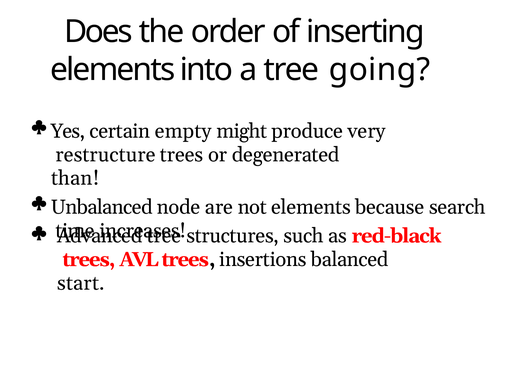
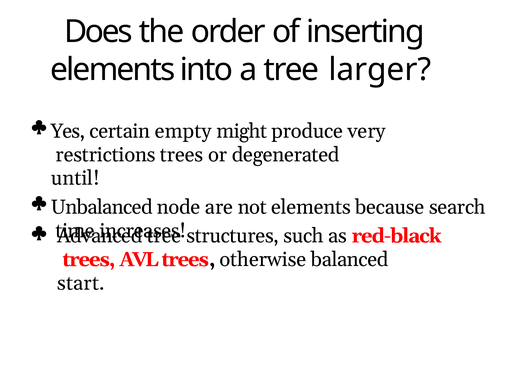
going: going -> larger
restructure: restructure -> restrictions
than: than -> until
insertions: insertions -> otherwise
